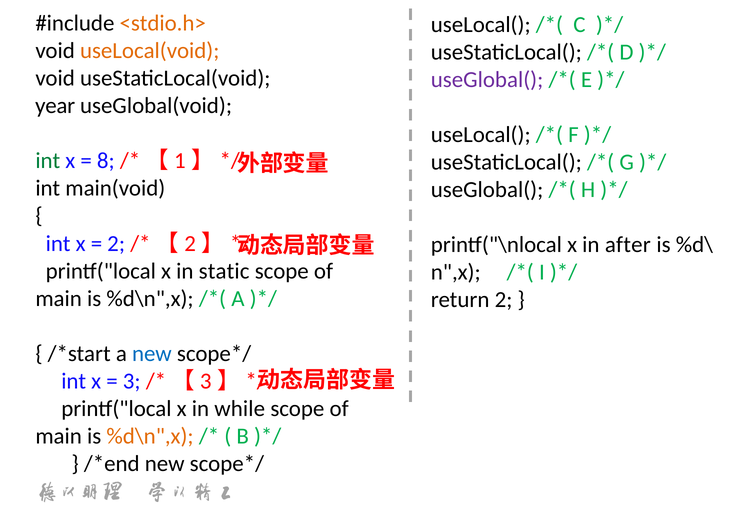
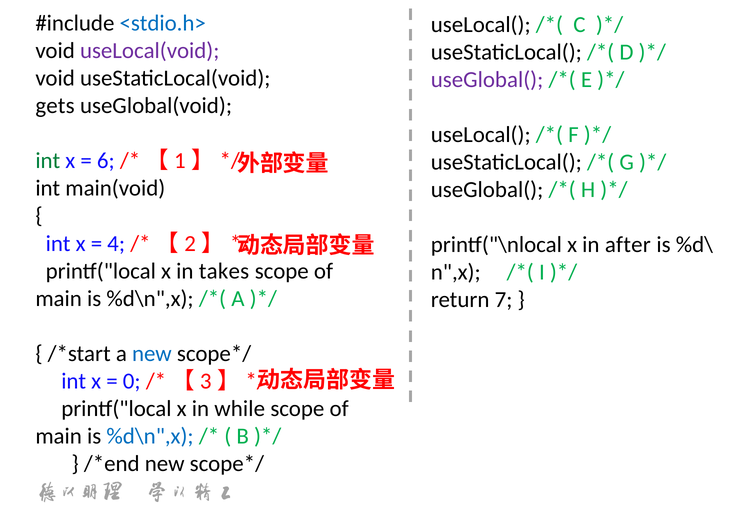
<stdio.h> colour: orange -> blue
useLocal(void colour: orange -> purple
year: year -> gets
8: 8 -> 6
2 at (116, 243): 2 -> 4
static: static -> takes
return 2: 2 -> 7
3: 3 -> 0
%d\n",x at (150, 436) colour: orange -> blue
